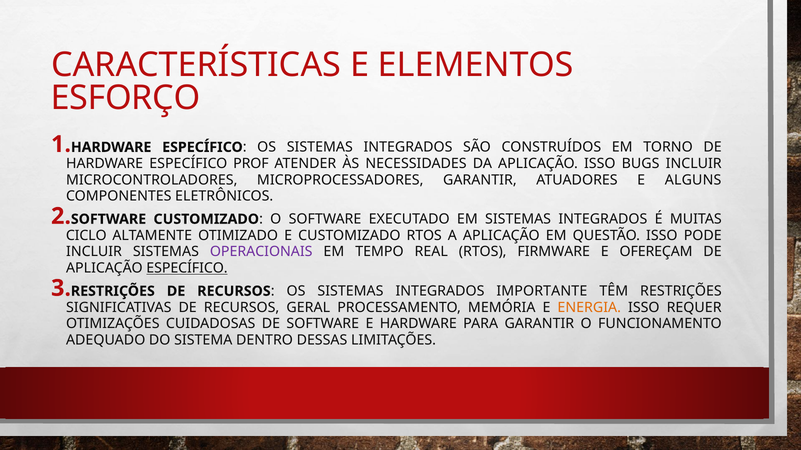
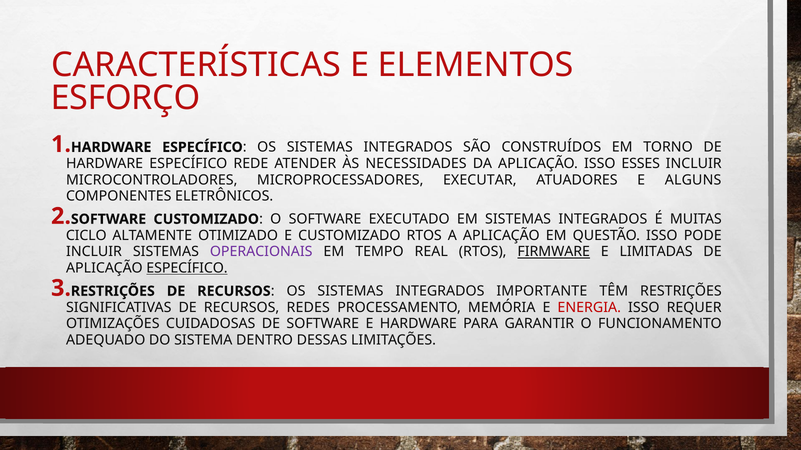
PROF: PROF -> REDE
BUGS: BUGS -> ESSES
MICROPROCESSADORES GARANTIR: GARANTIR -> EXECUTAR
FIRMWARE underline: none -> present
OFEREÇAM: OFEREÇAM -> LIMITADAS
GERAL: GERAL -> REDES
ENERGIA colour: orange -> red
